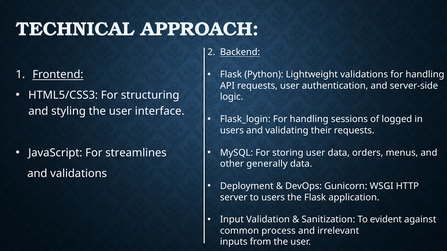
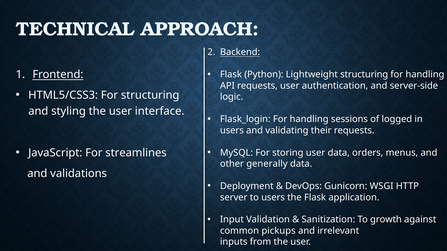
Lightweight validations: validations -> structuring
evident: evident -> growth
process: process -> pickups
